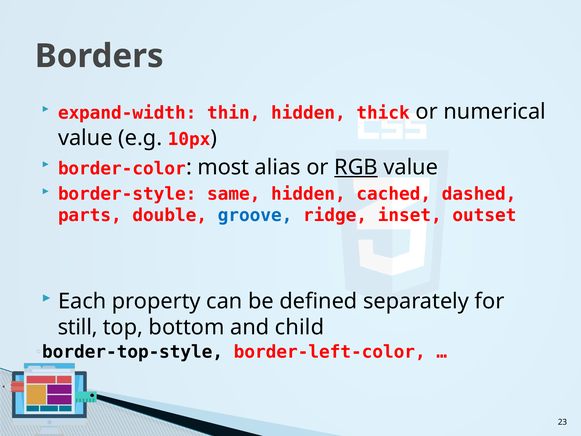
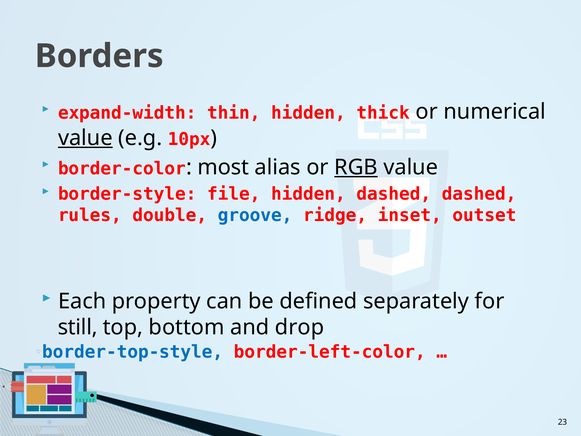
value at (85, 138) underline: none -> present
same: same -> file
hidden cached: cached -> dashed
parts: parts -> rules
child: child -> drop
border-top-style colour: black -> blue
